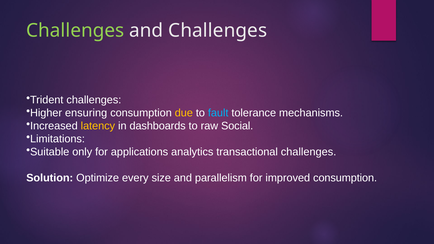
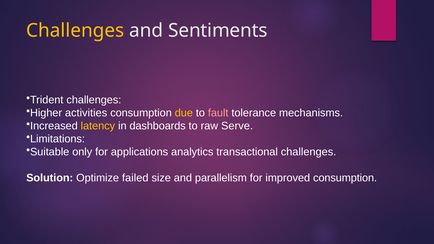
Challenges at (75, 30) colour: light green -> yellow
and Challenges: Challenges -> Sentiments
ensuring: ensuring -> activities
fault colour: light blue -> pink
Social: Social -> Serve
every: every -> failed
